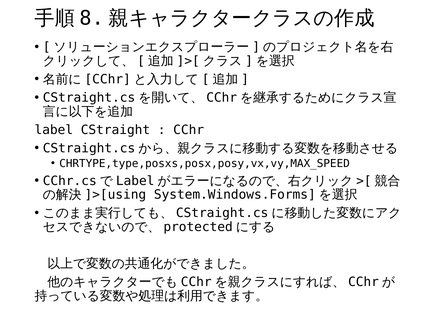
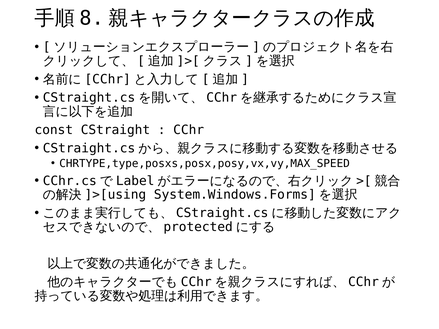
label: label -> const
